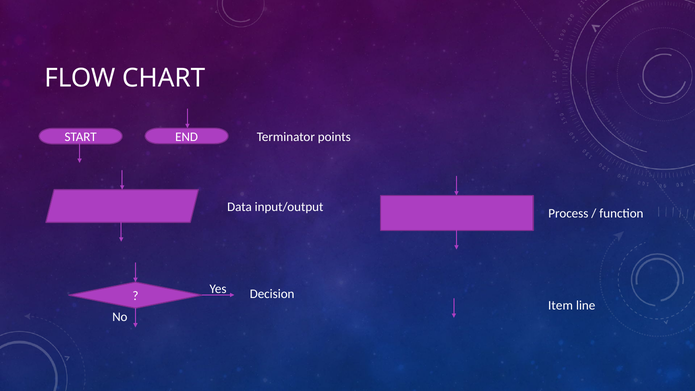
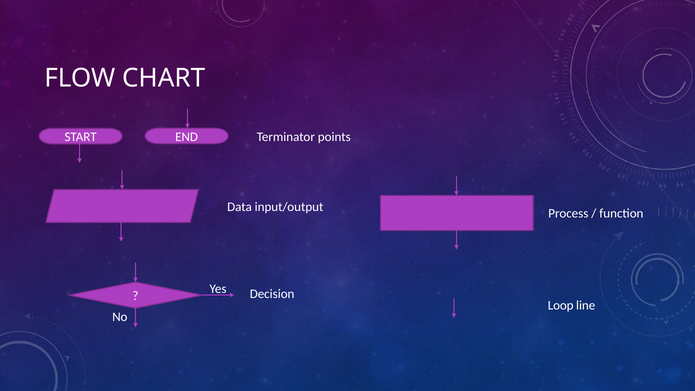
Item: Item -> Loop
